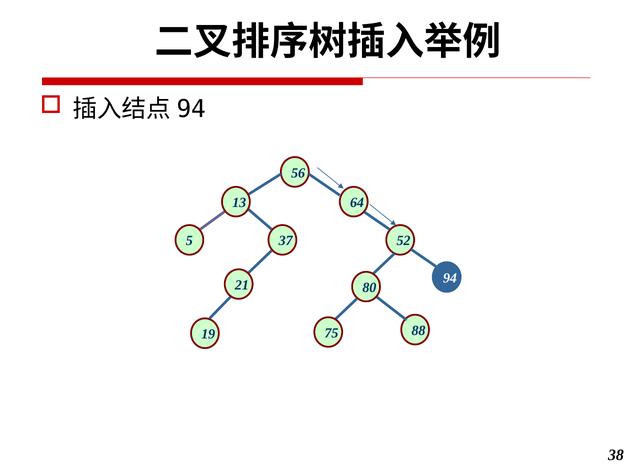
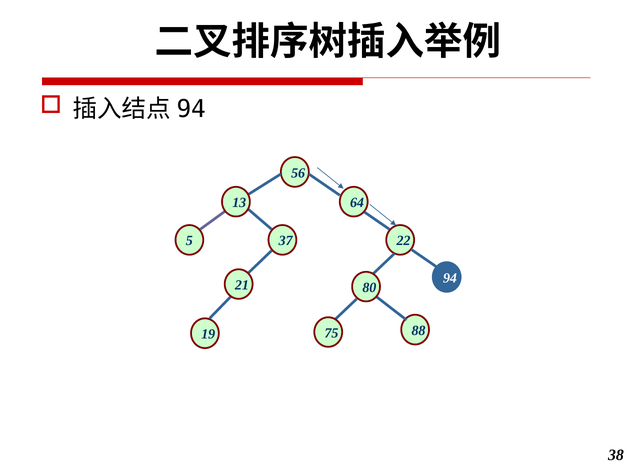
52: 52 -> 22
